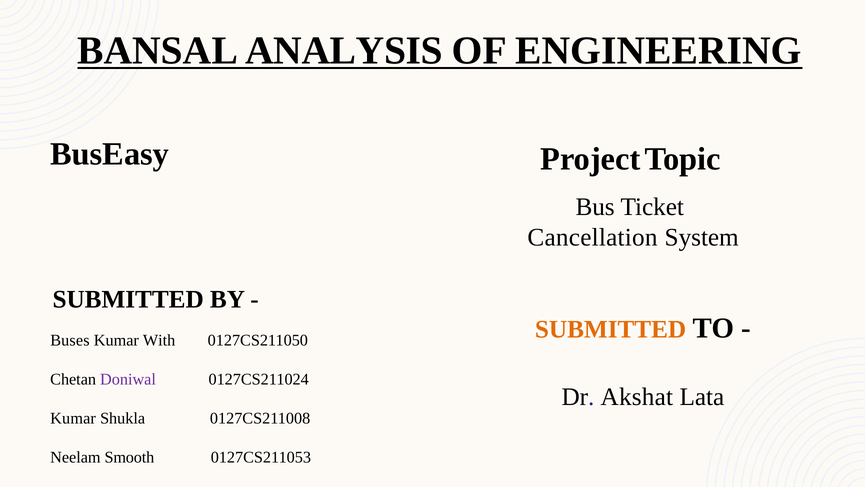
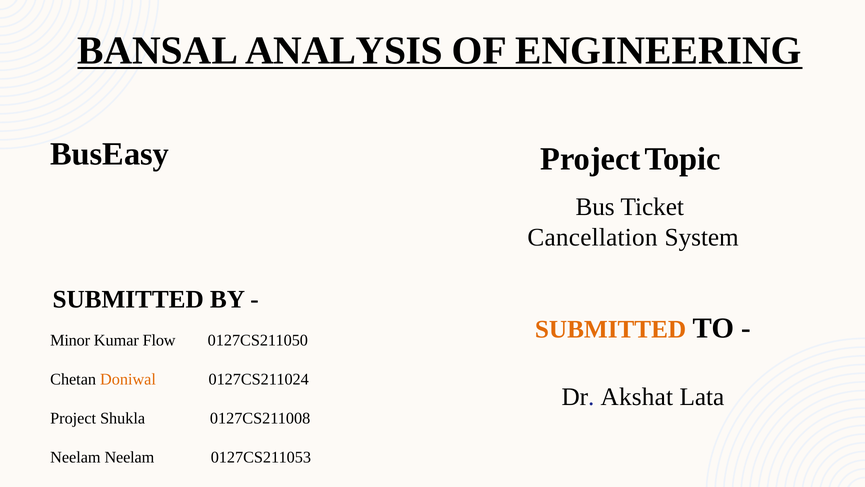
Buses: Buses -> Minor
With: With -> Flow
Doniwal colour: purple -> orange
Kumar at (73, 418): Kumar -> Project
Neelam Smooth: Smooth -> Neelam
